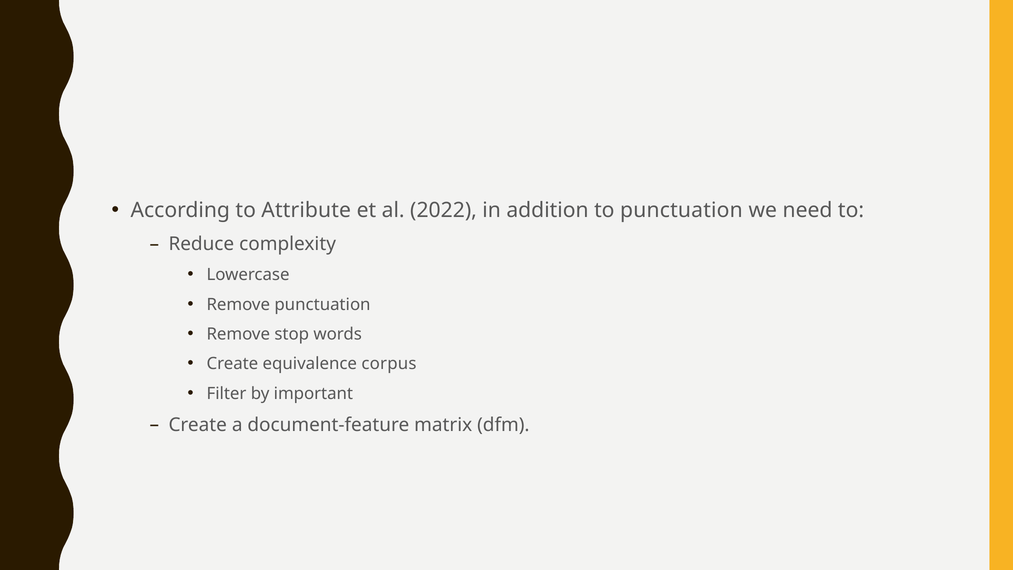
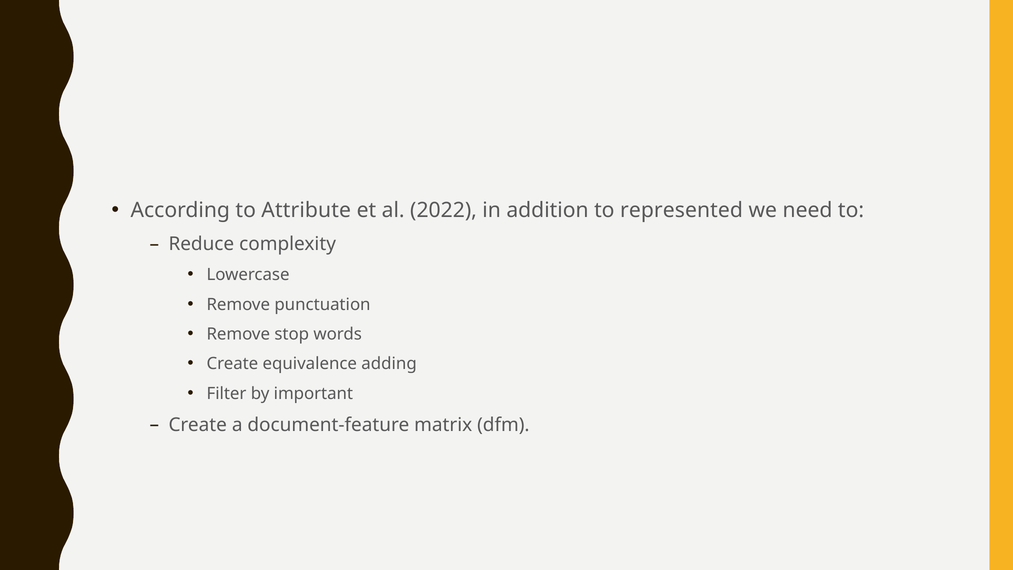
to punctuation: punctuation -> represented
corpus: corpus -> adding
